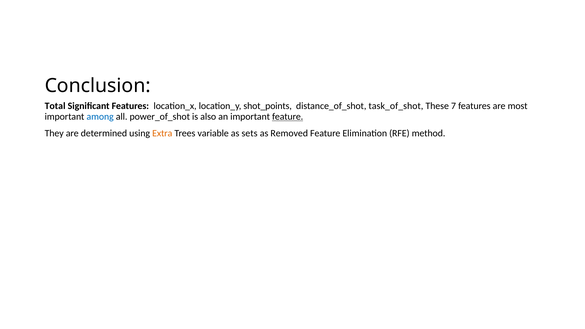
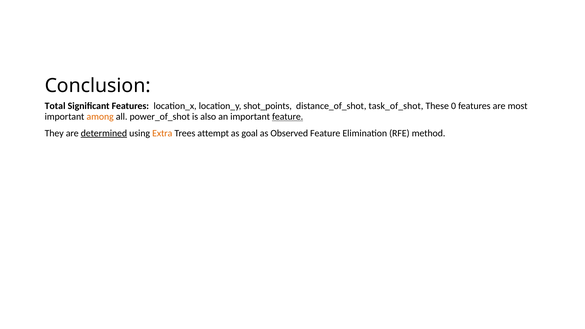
7: 7 -> 0
among colour: blue -> orange
determined underline: none -> present
variable: variable -> attempt
sets: sets -> goal
Removed: Removed -> Observed
